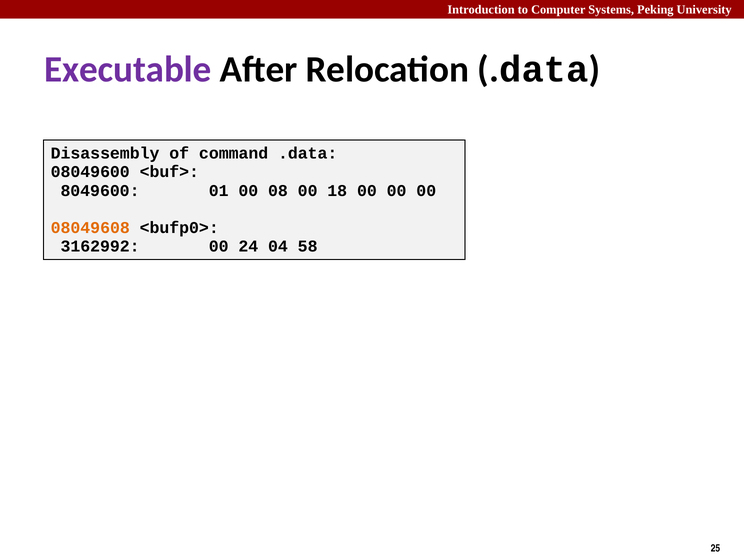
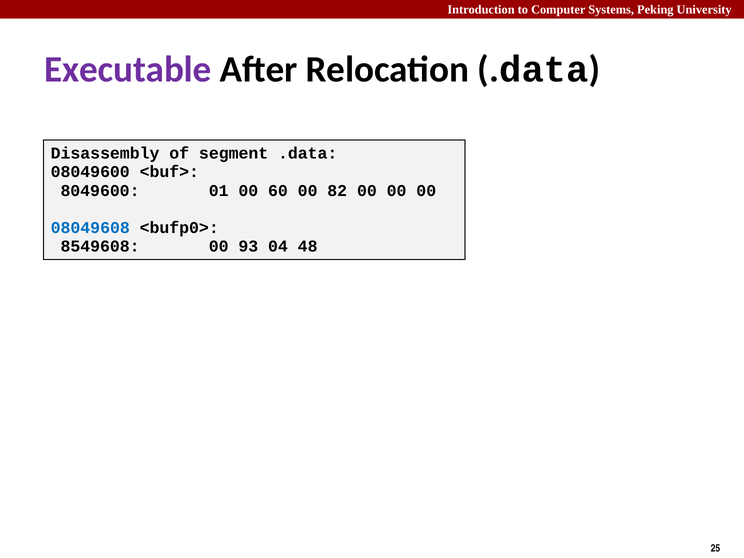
command: command -> segment
08: 08 -> 60
18: 18 -> 82
08049608 colour: orange -> blue
3162992: 3162992 -> 8549608
24: 24 -> 93
58: 58 -> 48
